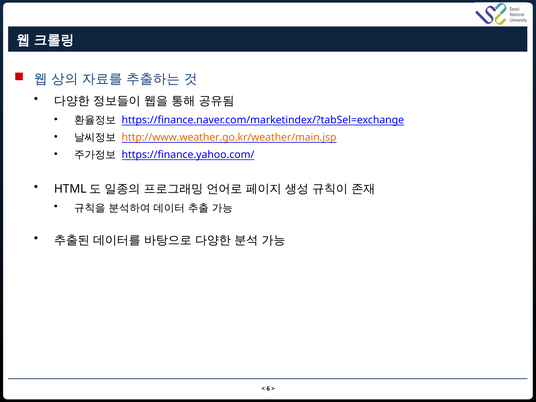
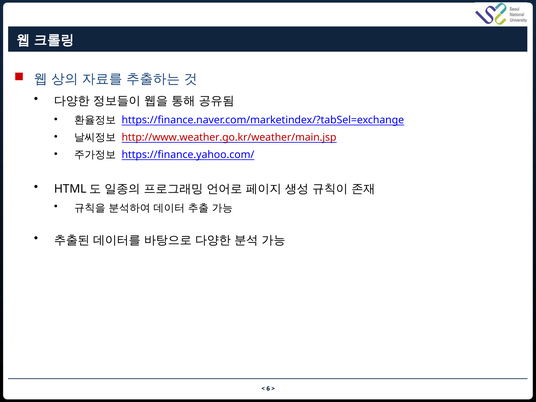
http://www.weather.go.kr/weather/main.jsp colour: orange -> red
